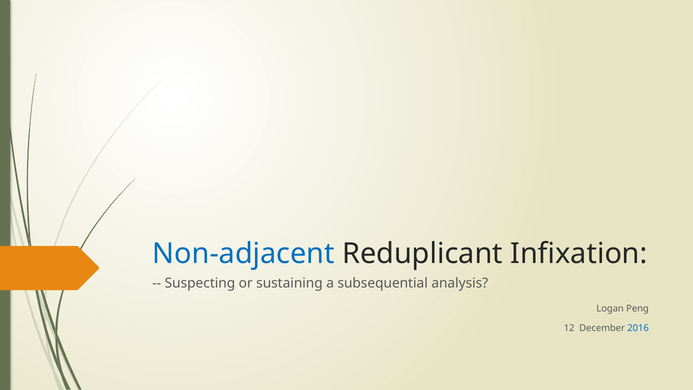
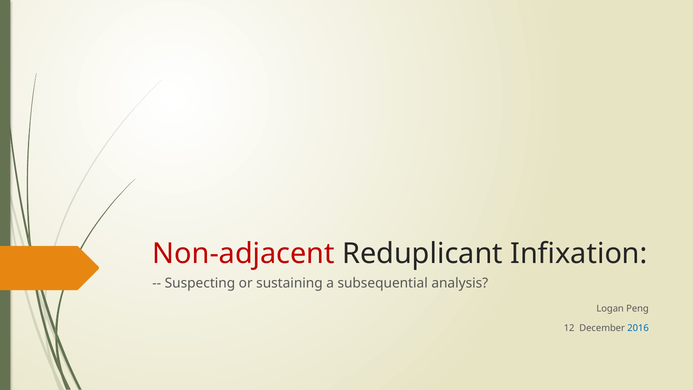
Non-adjacent colour: blue -> red
